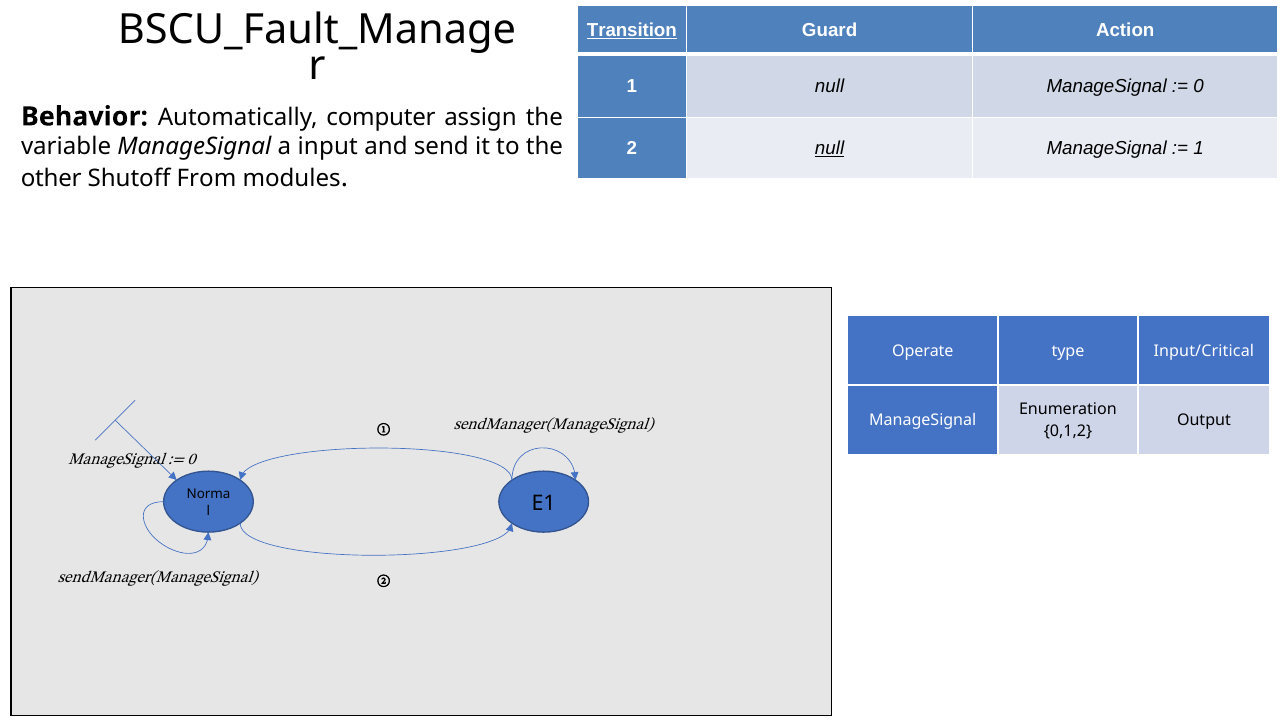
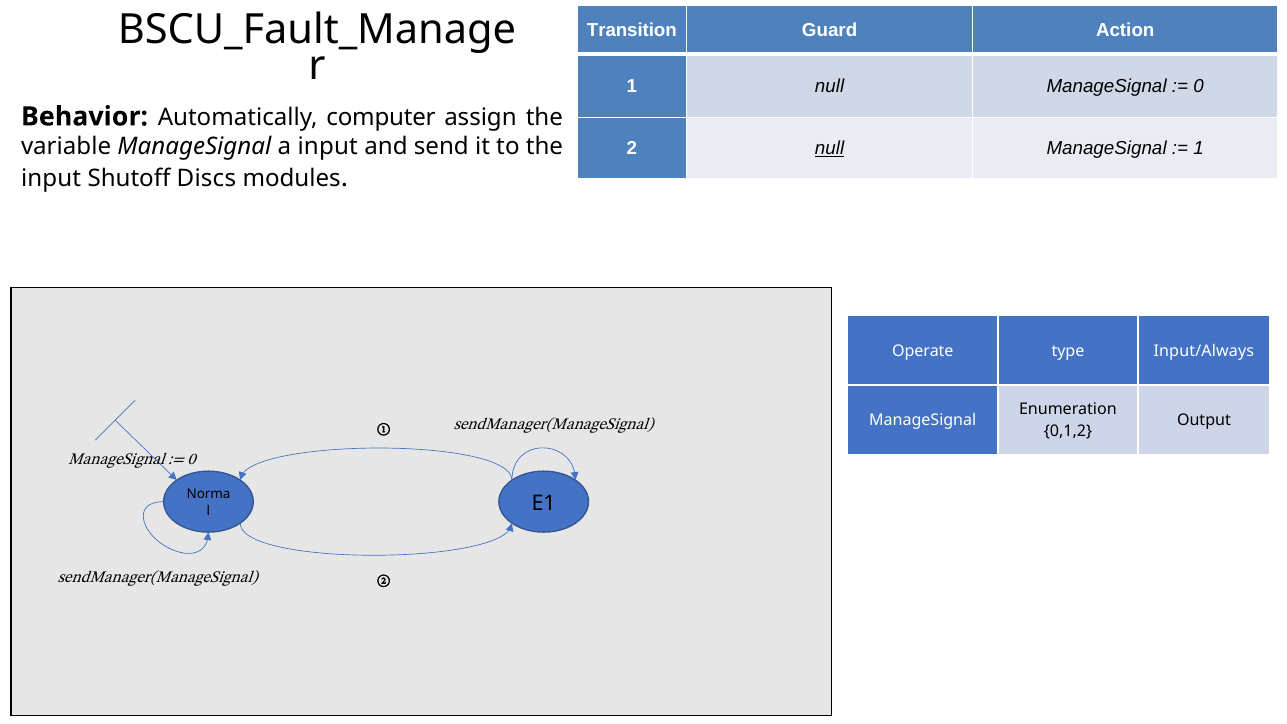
Transition underline: present -> none
other at (51, 179): other -> input
From: From -> Discs
Input/Critical: Input/Critical -> Input/Always
